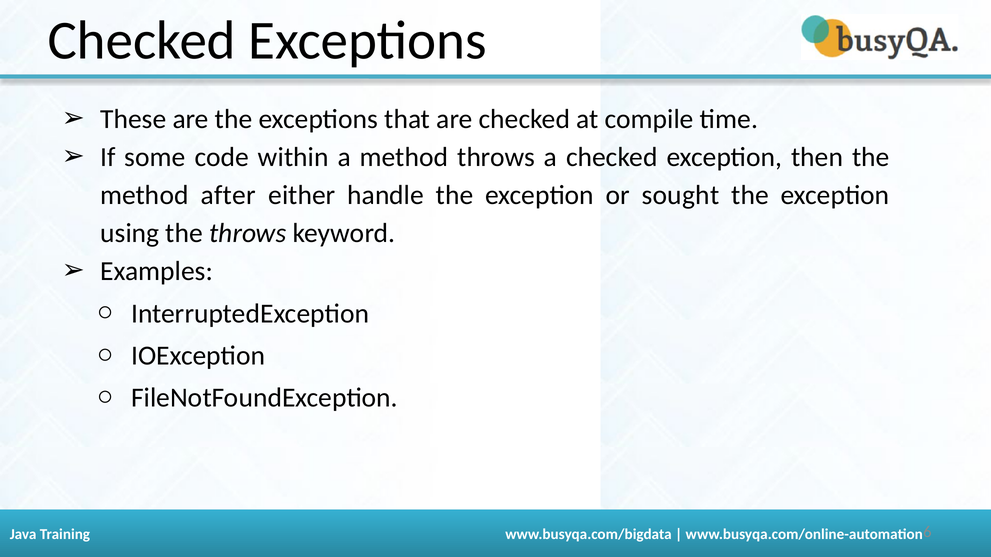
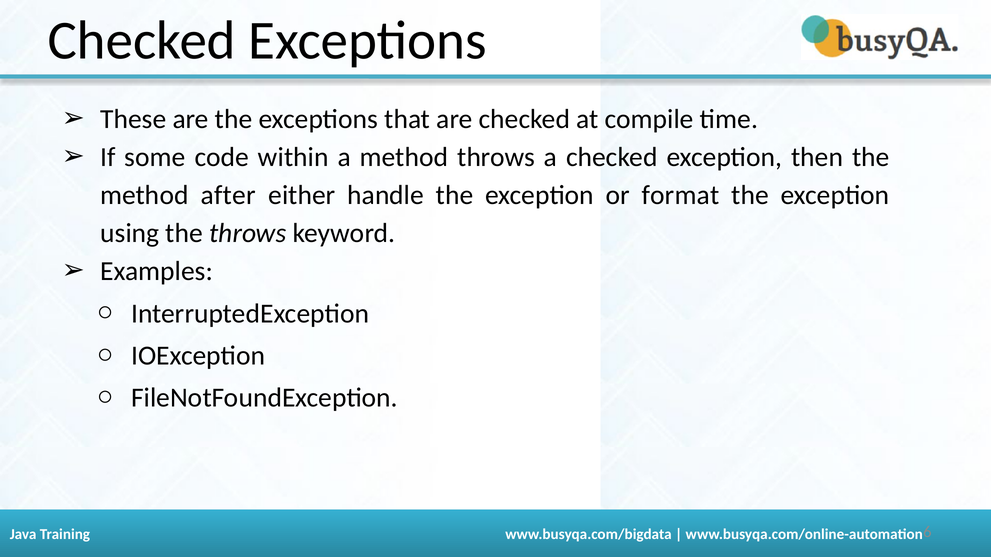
sought: sought -> format
